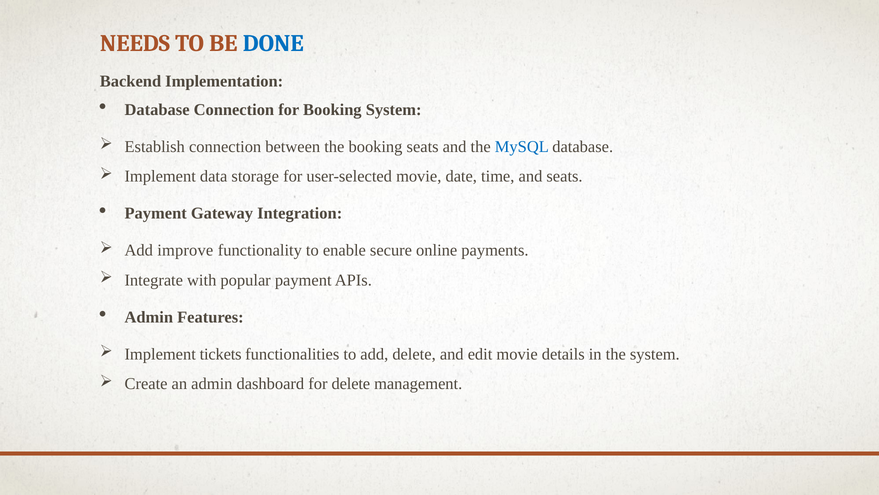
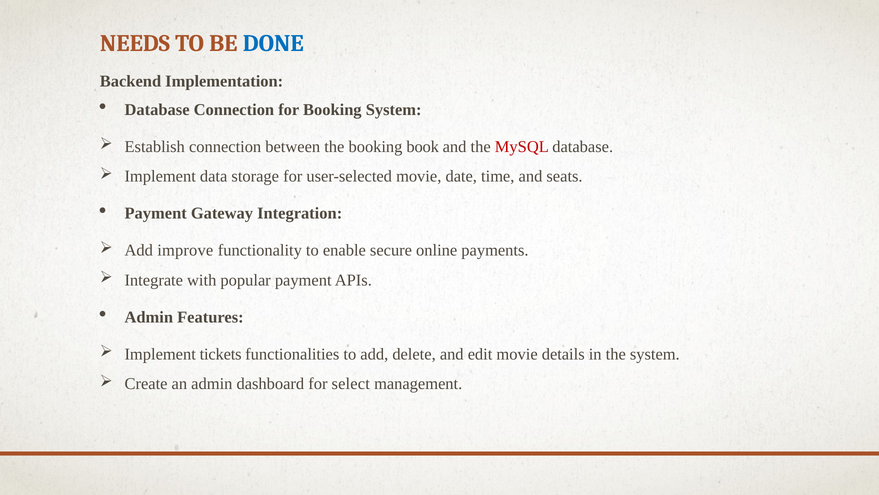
booking seats: seats -> book
MySQL colour: blue -> red
for delete: delete -> select
